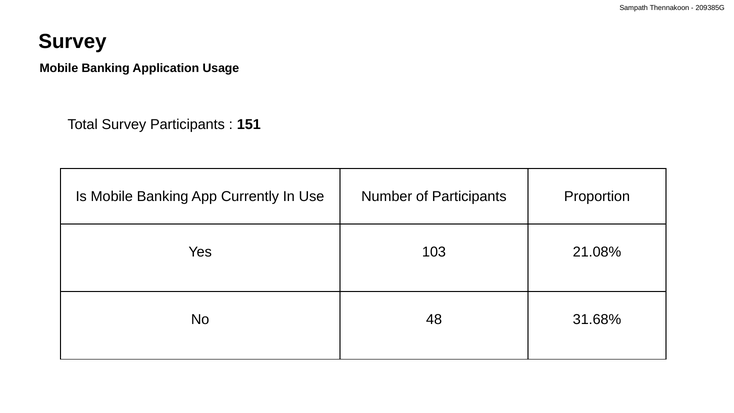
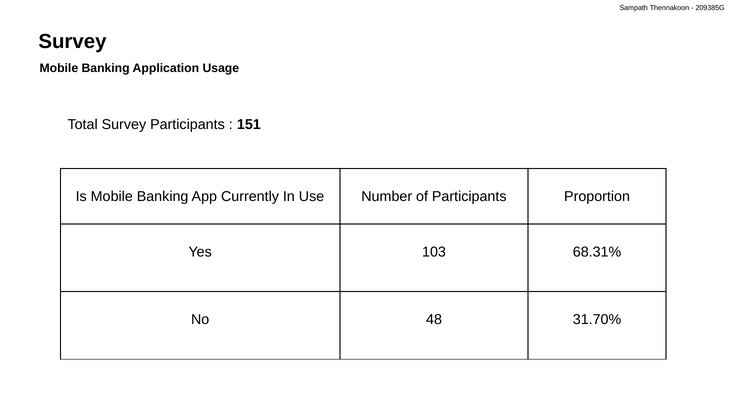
21.08%: 21.08% -> 68.31%
31.68%: 31.68% -> 31.70%
